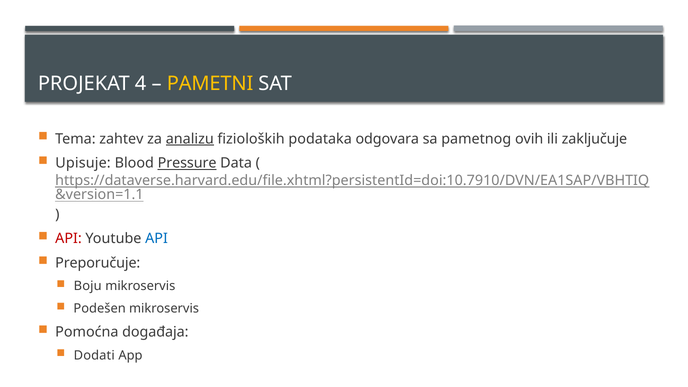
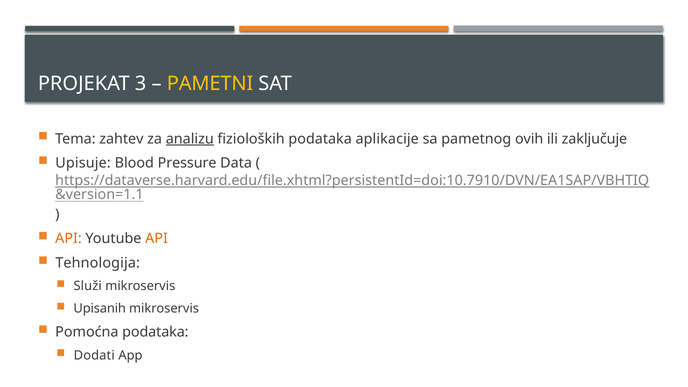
4: 4 -> 3
odgovara: odgovara -> aplikacije
Pressure underline: present -> none
API at (68, 239) colour: red -> orange
API at (157, 239) colour: blue -> orange
Preporučuje: Preporučuje -> Tehnologija
Boju: Boju -> Služi
Podešen: Podešen -> Upisanih
Pomoćna događaja: događaja -> podataka
